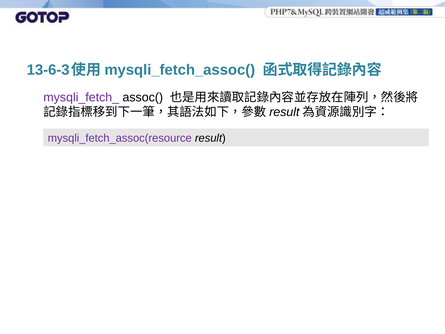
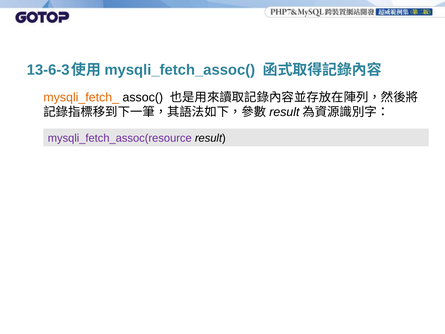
mysqli_fetch_ colour: purple -> orange
